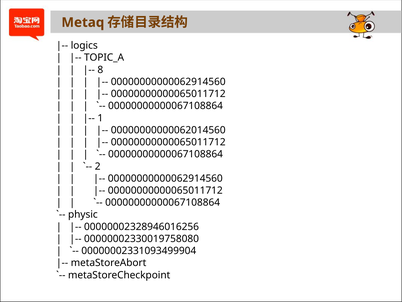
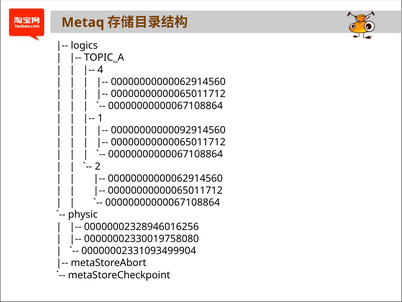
8: 8 -> 4
00000000000062014560: 00000000000062014560 -> 00000000000092914560
